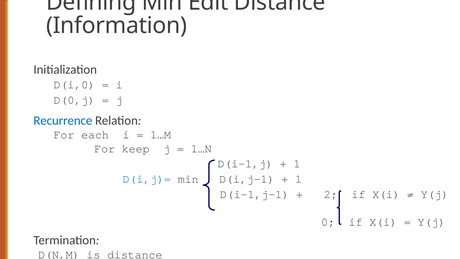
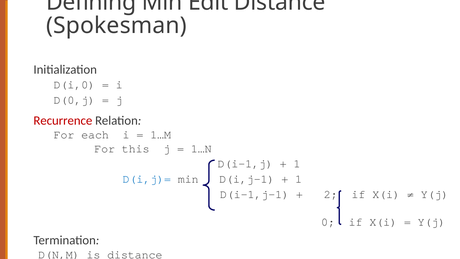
Information: Information -> Spokesman
Recurrence colour: blue -> red
keep: keep -> this
